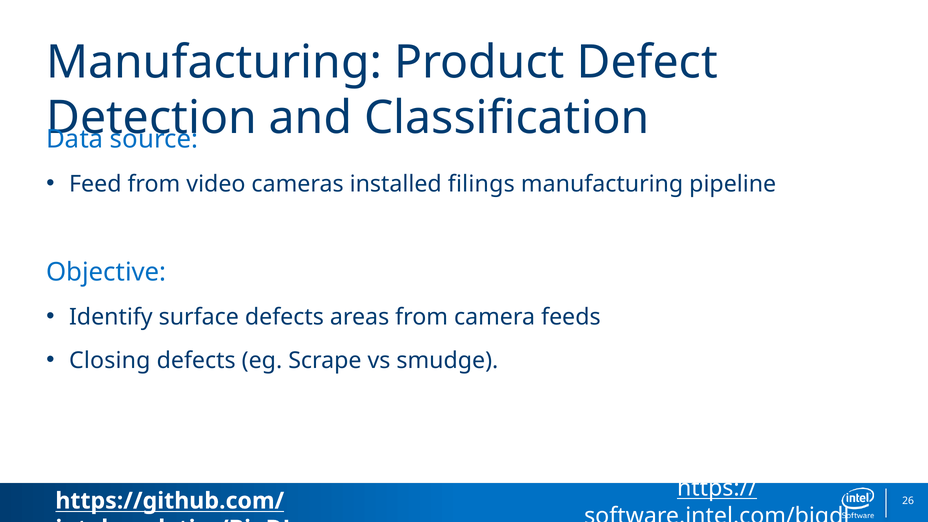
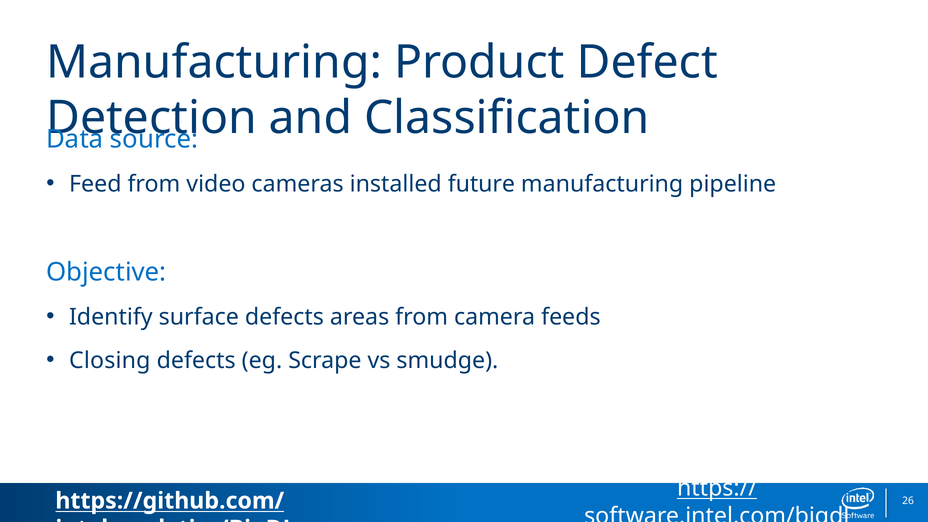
filings: filings -> future
